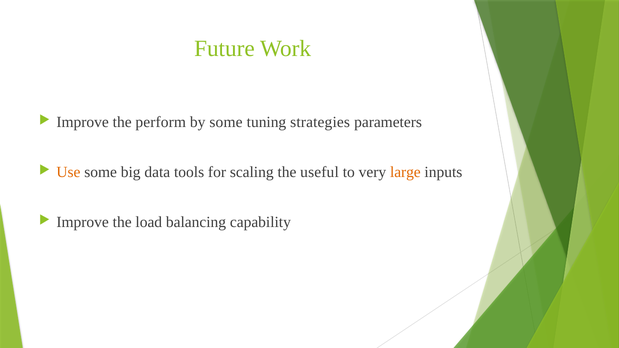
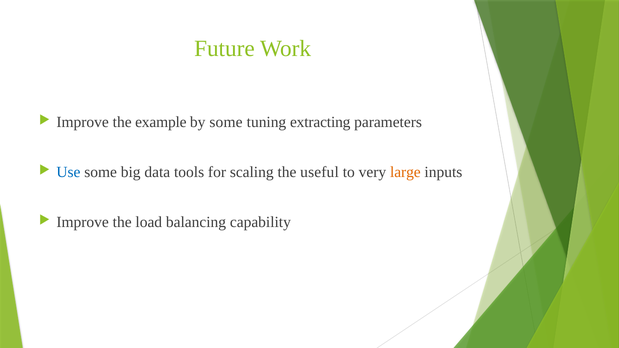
perform: perform -> example
strategies: strategies -> extracting
Use colour: orange -> blue
